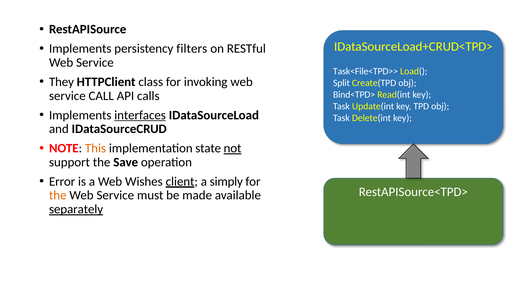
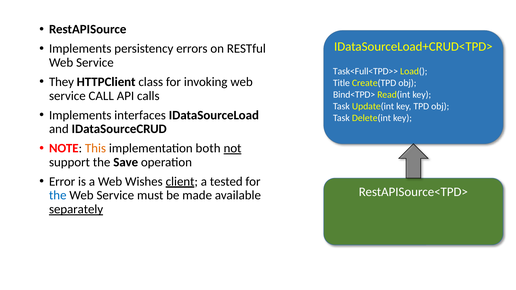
filters: filters -> errors
Task<File<TPD>>: Task<File<TPD>> -> Task<Full<TPD>>
Split: Split -> Title
interfaces underline: present -> none
state: state -> both
simply: simply -> tested
the at (58, 196) colour: orange -> blue
